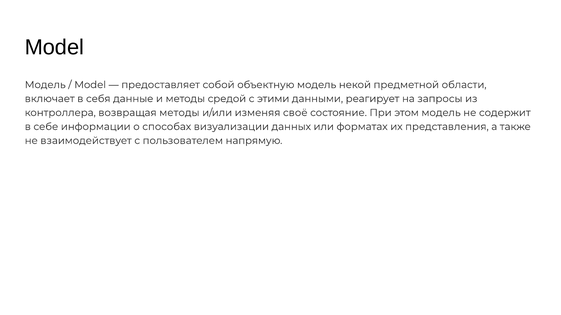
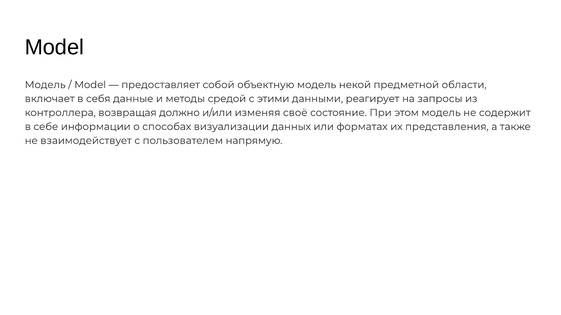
возвращая методы: методы -> должно
